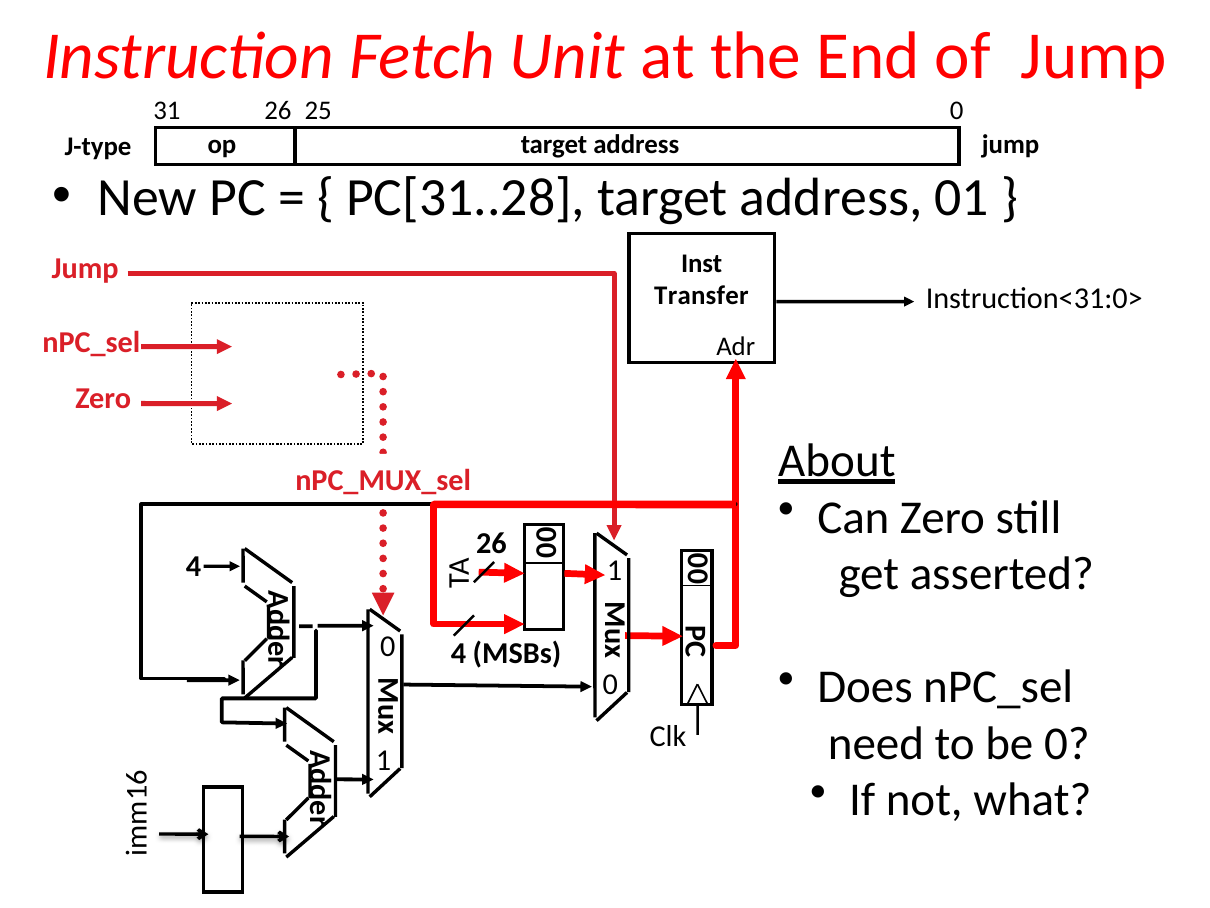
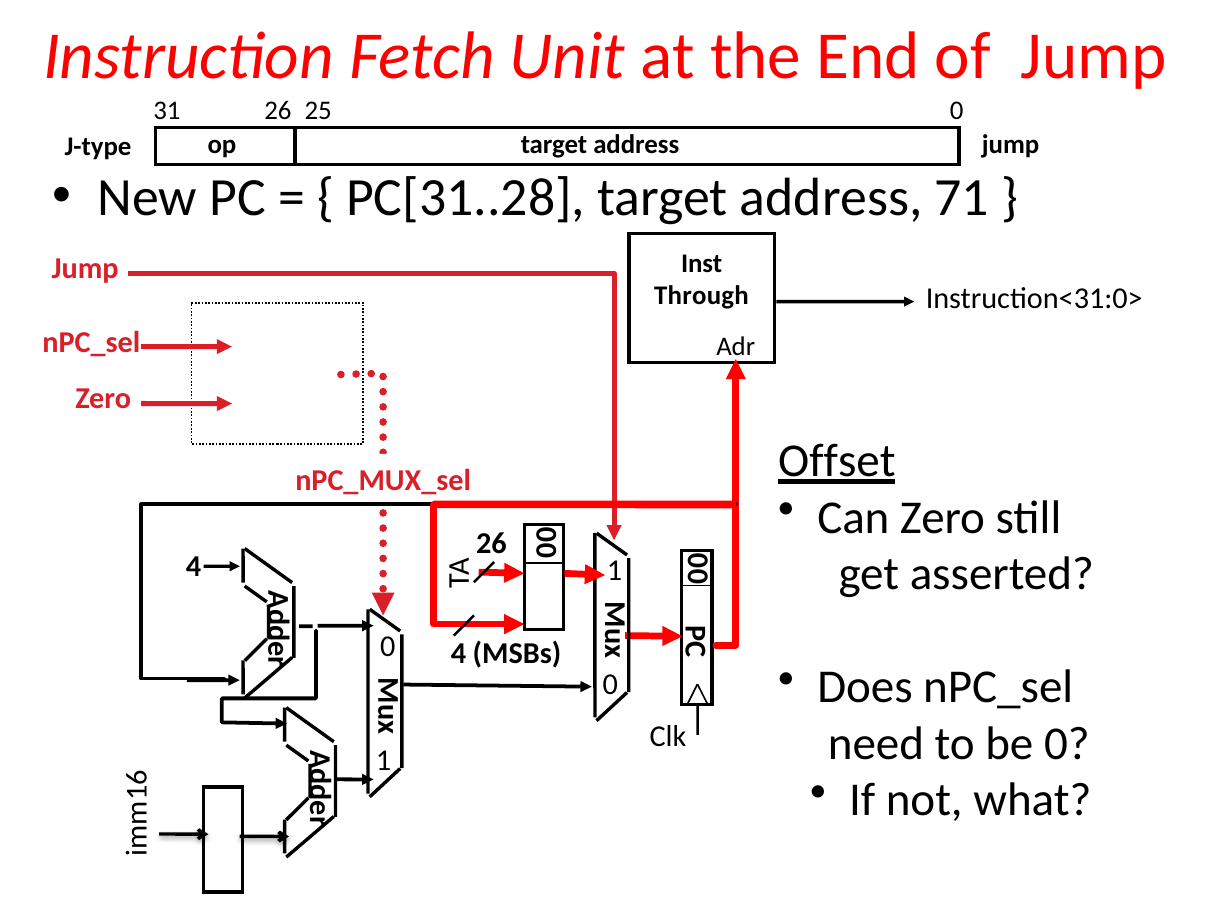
01: 01 -> 71
Transfer: Transfer -> Through
About: About -> Offset
